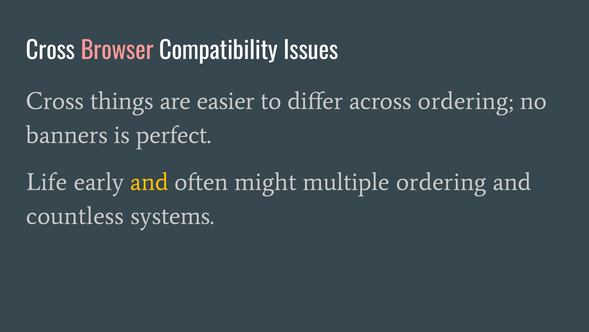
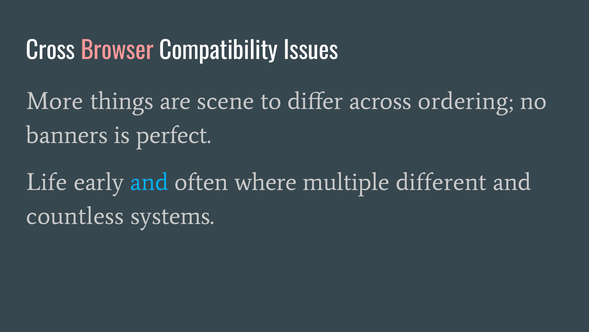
Cross at (55, 101): Cross -> More
easier: easier -> scene
and at (149, 182) colour: yellow -> light blue
might: might -> where
multiple ordering: ordering -> different
